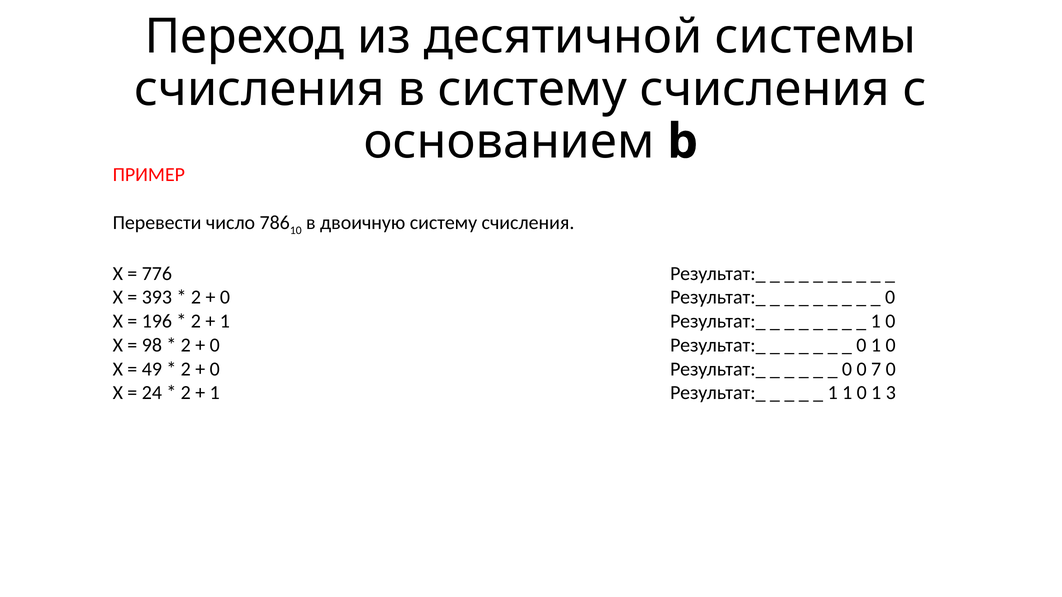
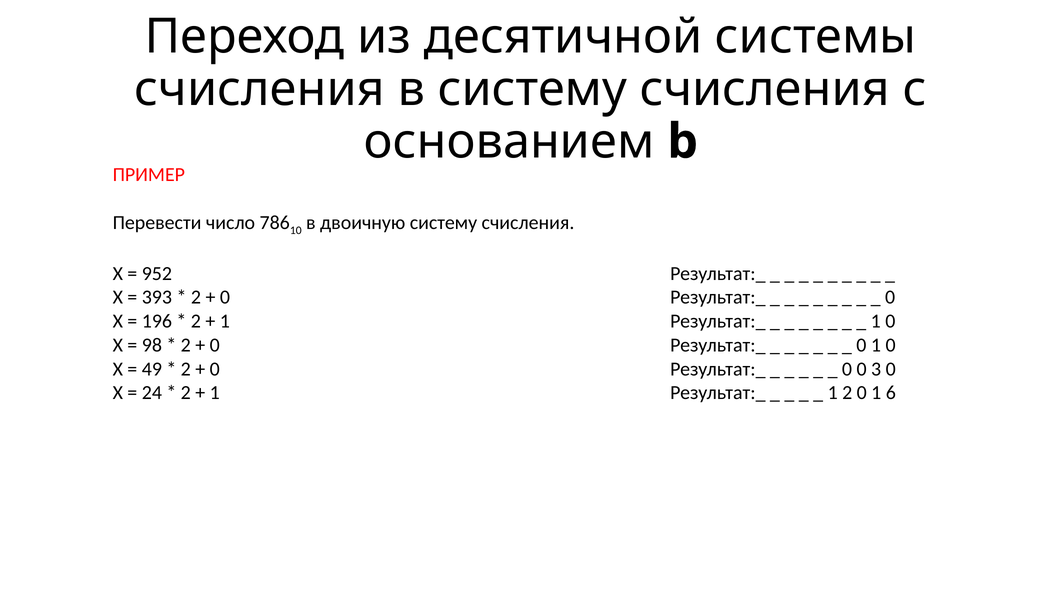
776: 776 -> 952
7: 7 -> 3
1 1: 1 -> 2
3: 3 -> 6
